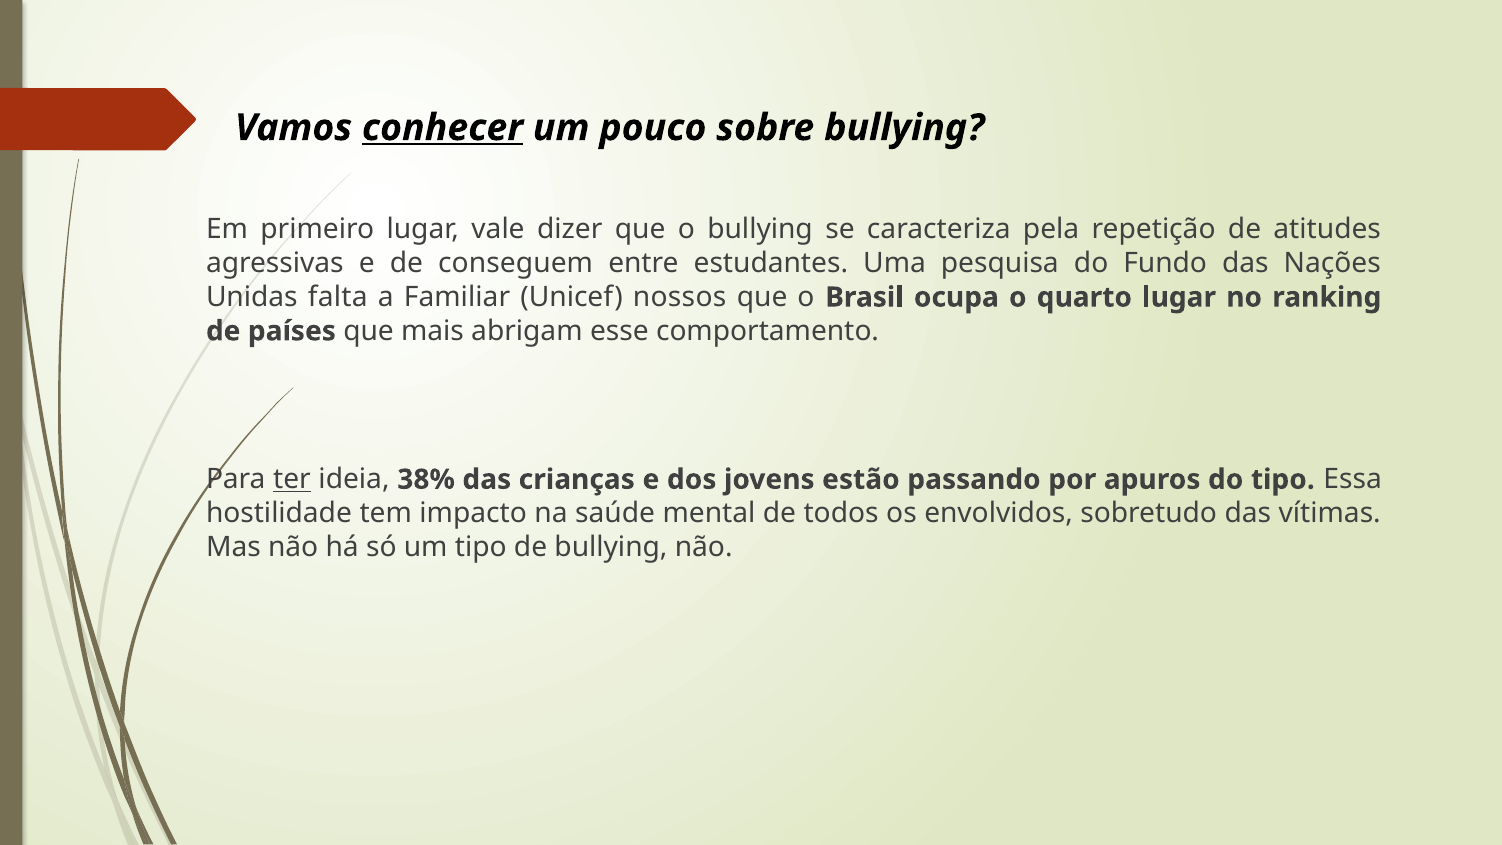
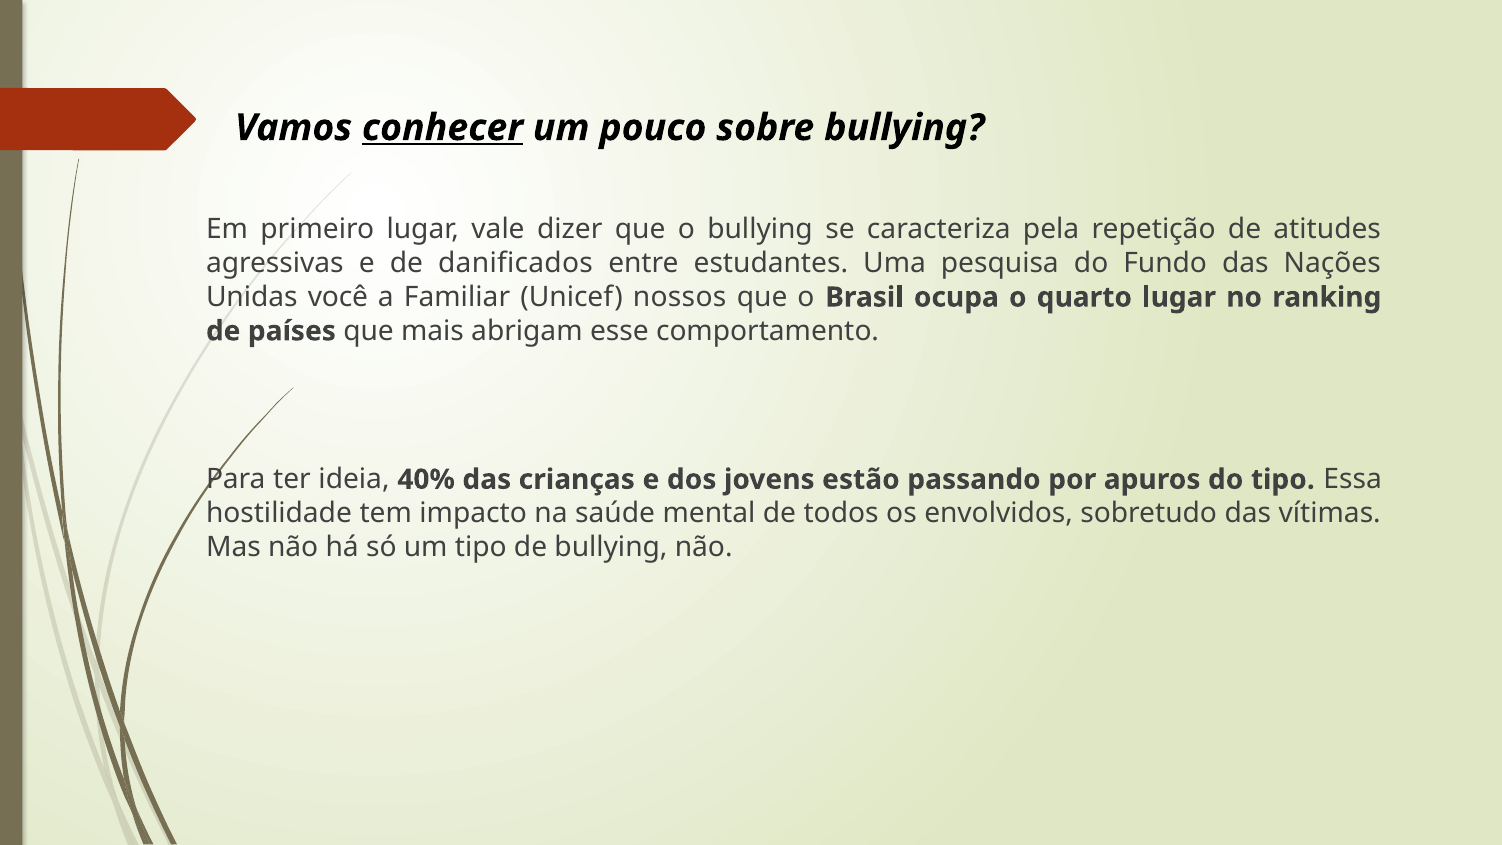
conseguem: conseguem -> danificados
falta: falta -> você
ter underline: present -> none
38%: 38% -> 40%
